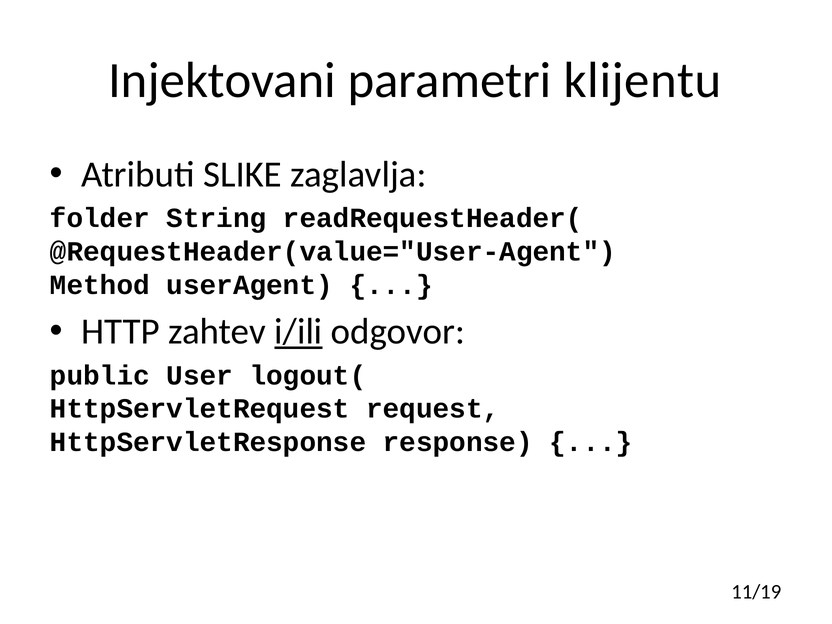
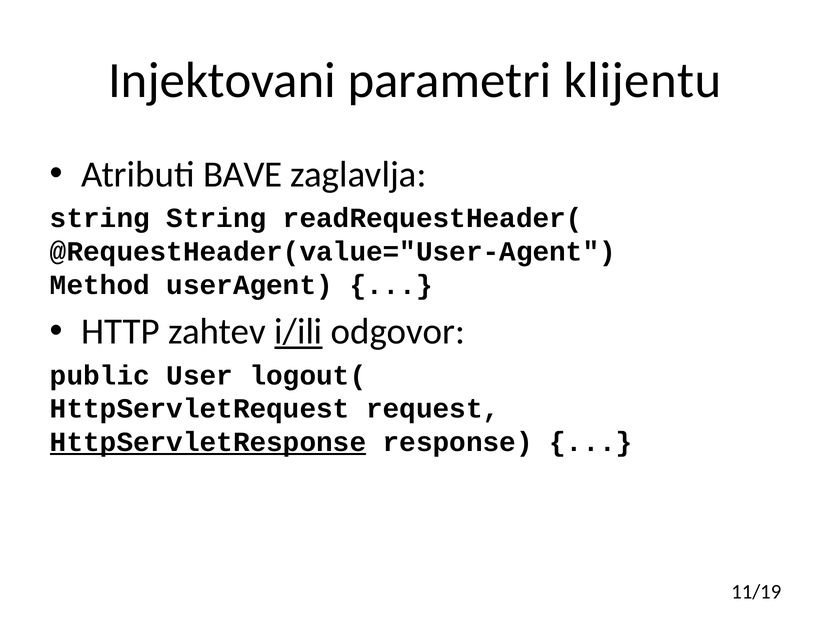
SLIKE: SLIKE -> BAVE
folder at (100, 218): folder -> string
HttpServletResponse underline: none -> present
